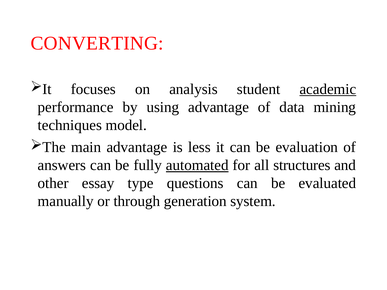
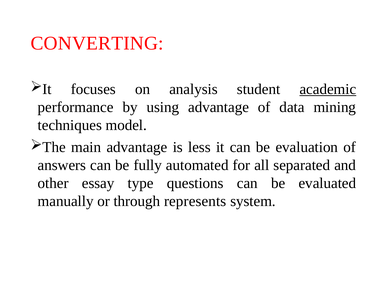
automated underline: present -> none
structures: structures -> separated
generation: generation -> represents
